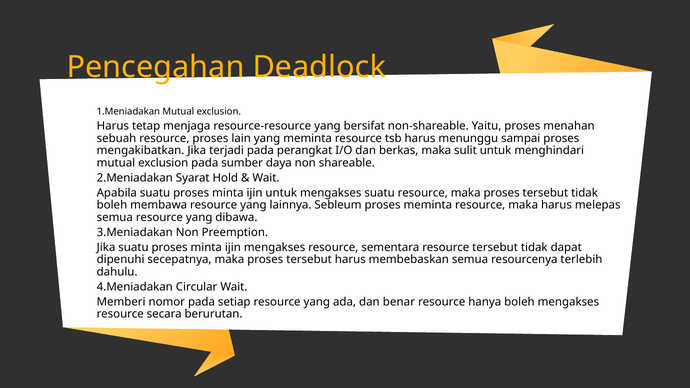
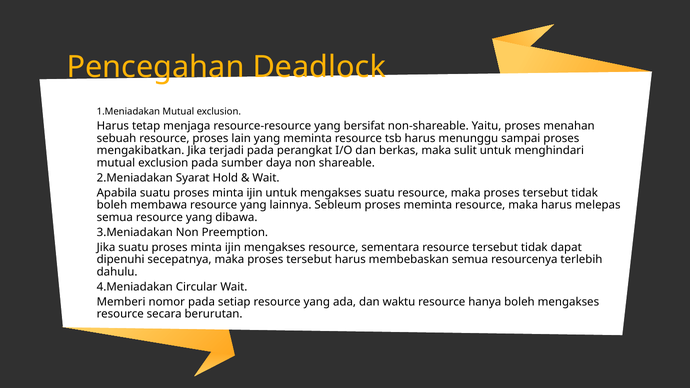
benar: benar -> waktu
